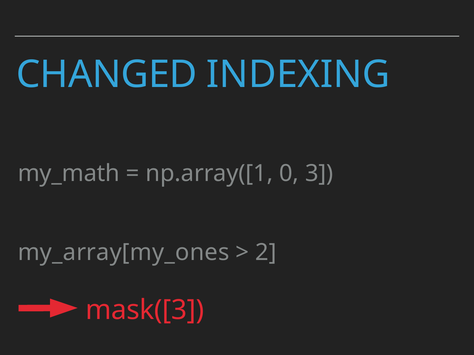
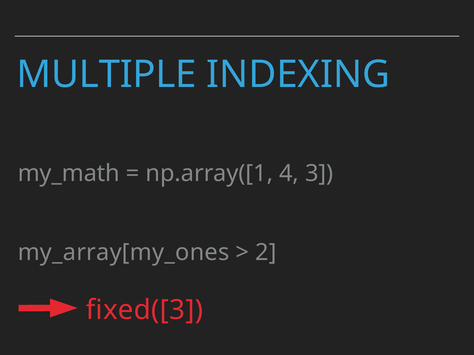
CHANGED: CHANGED -> MULTIPLE
0: 0 -> 4
mask([3: mask([3 -> fixed([3
